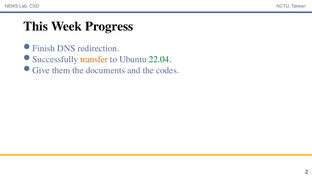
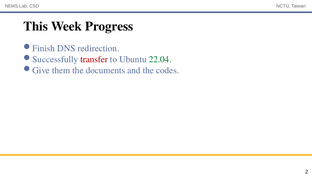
transfer colour: orange -> red
